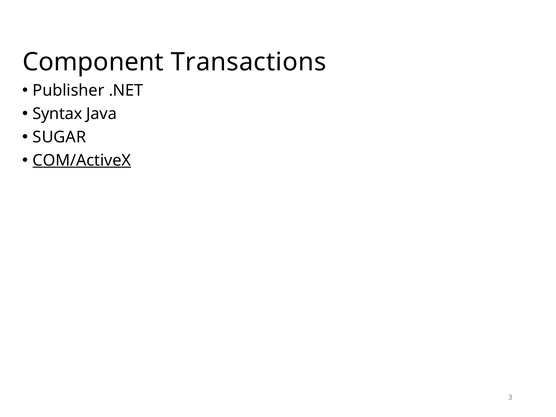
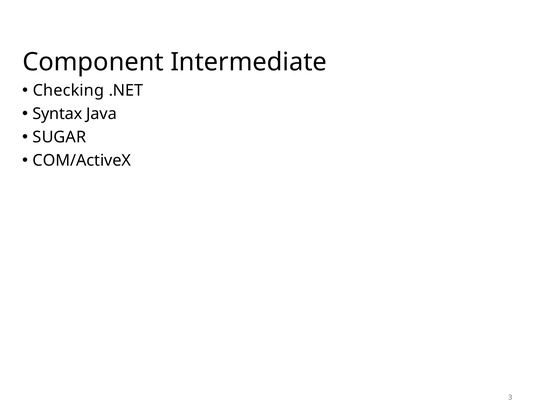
Transactions: Transactions -> Intermediate
Publisher: Publisher -> Checking
COM/ActiveX underline: present -> none
